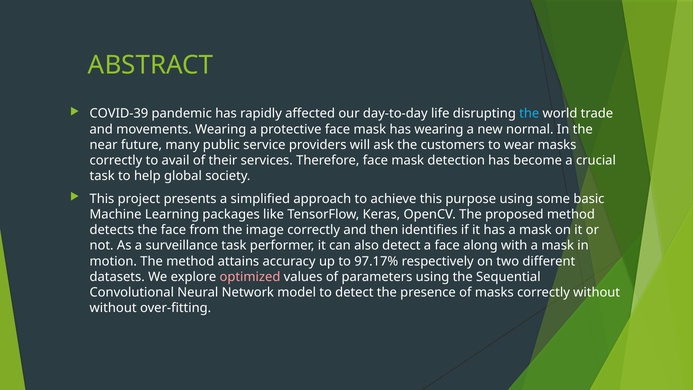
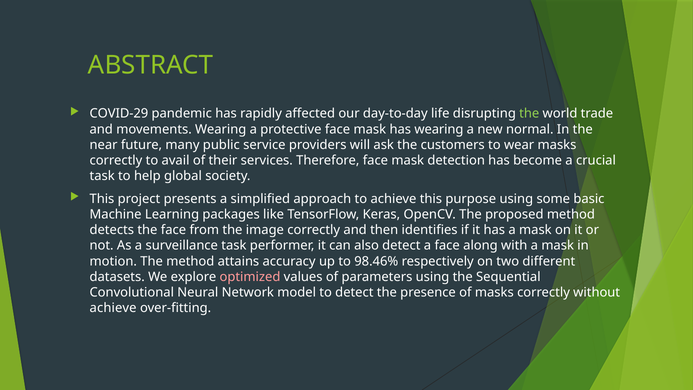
COVID-39: COVID-39 -> COVID-29
the at (529, 114) colour: light blue -> light green
97.17%: 97.17% -> 98.46%
without at (113, 308): without -> achieve
